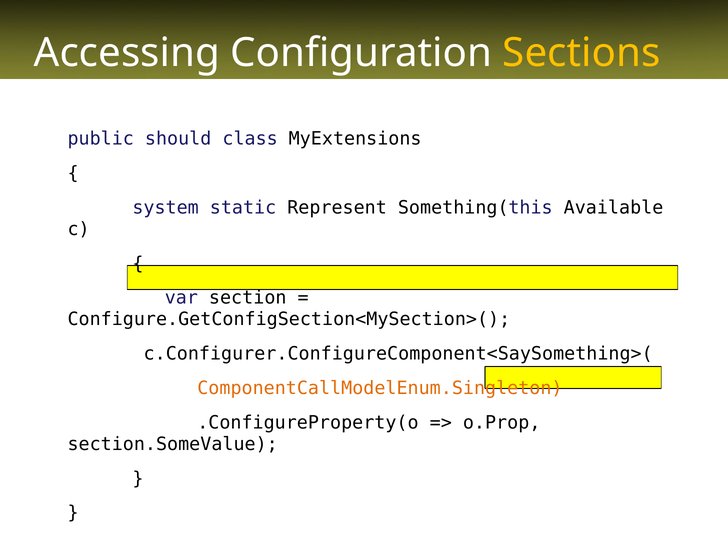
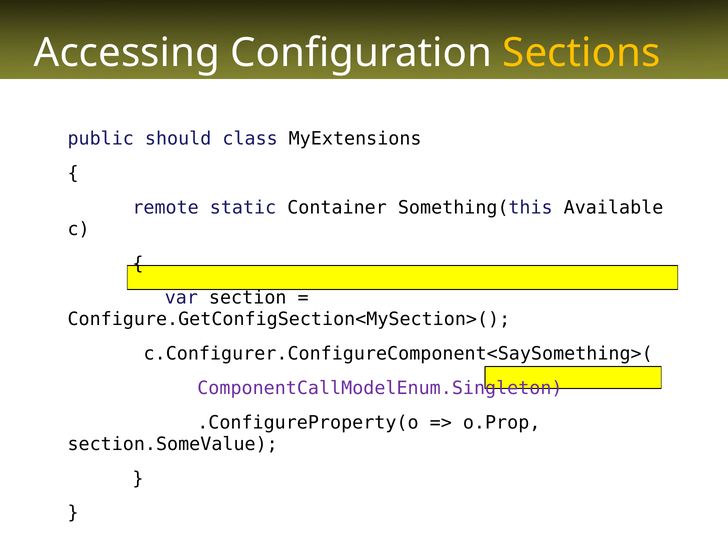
system: system -> remote
Represent: Represent -> Container
ComponentCallModelEnum.Singleton colour: orange -> purple
